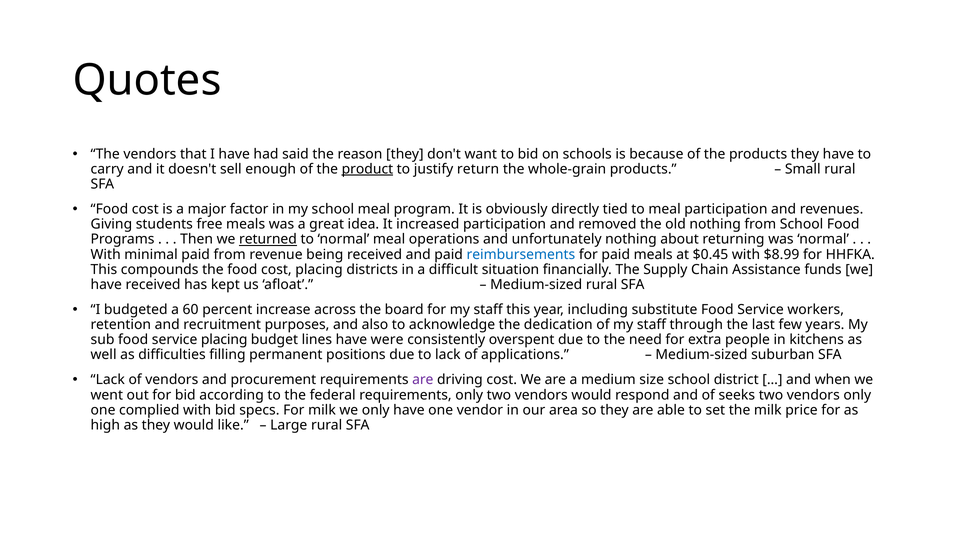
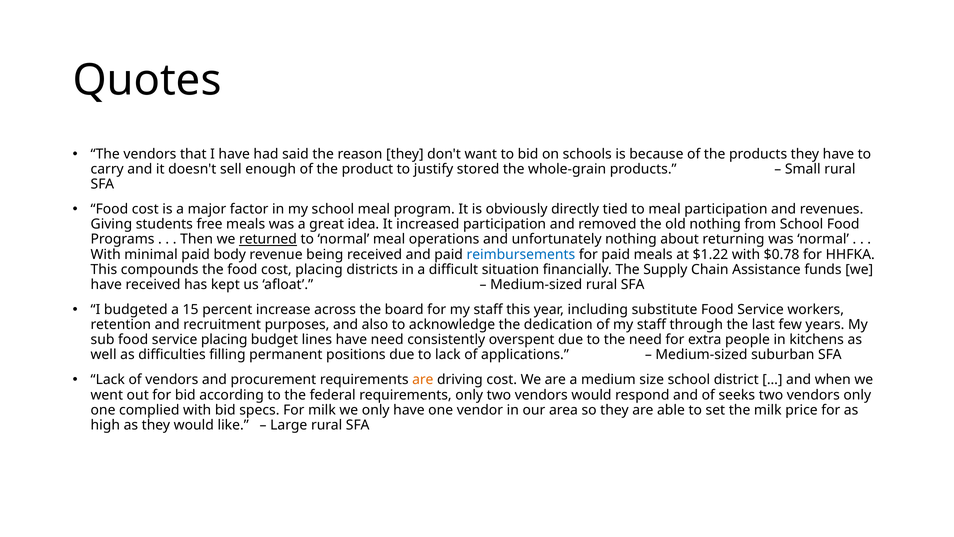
product underline: present -> none
return: return -> stored
paid from: from -> body
$0.45: $0.45 -> $1.22
$8.99: $8.99 -> $0.78
60: 60 -> 15
have were: were -> need
are at (423, 380) colour: purple -> orange
